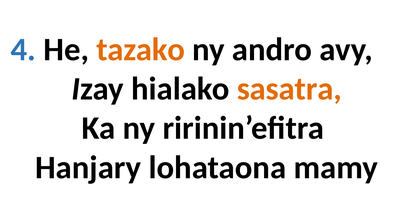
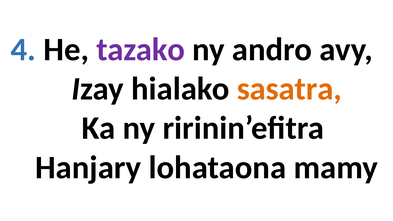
tazako colour: orange -> purple
